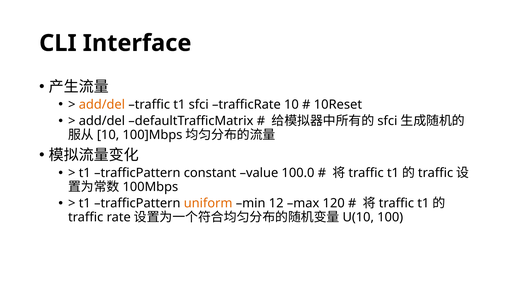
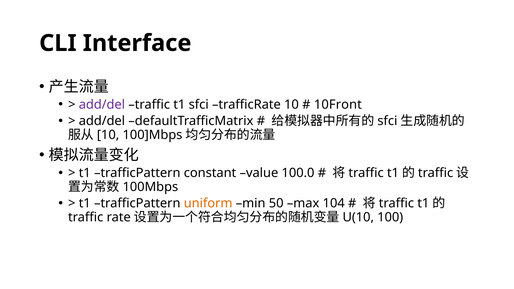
add/del at (102, 105) colour: orange -> purple
10Reset: 10Reset -> 10Front
12: 12 -> 50
120: 120 -> 104
